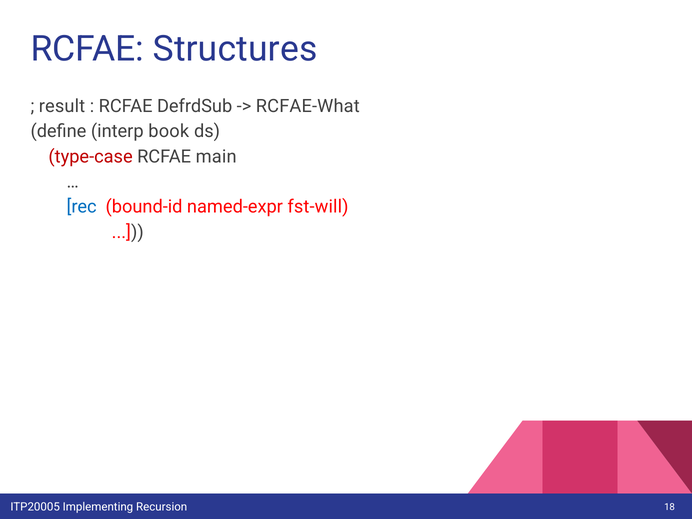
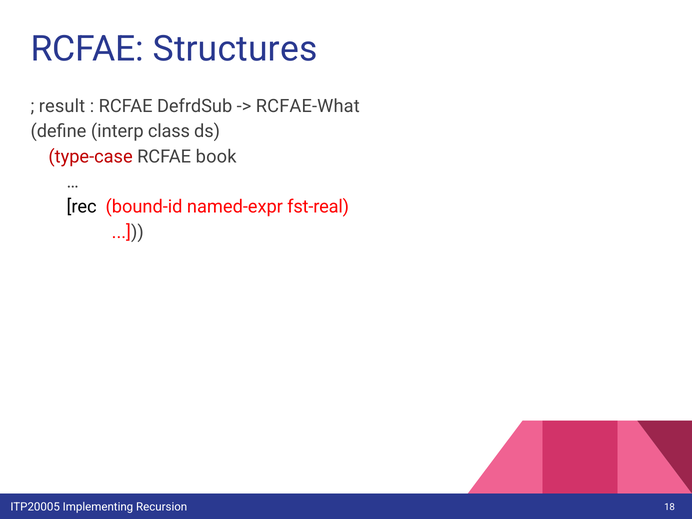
book: book -> class
main: main -> book
rec colour: blue -> black
fst-will: fst-will -> fst-real
